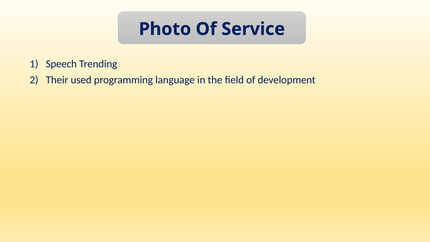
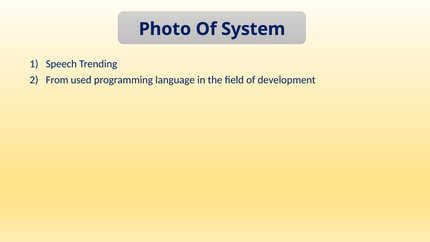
Service: Service -> System
Their: Their -> From
